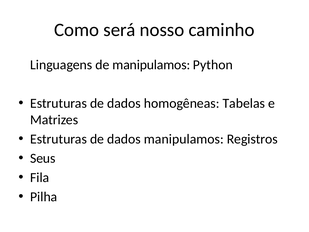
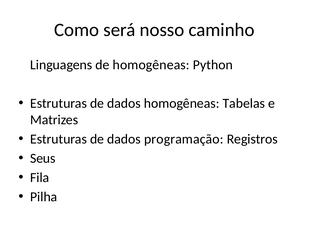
de manipulamos: manipulamos -> homogêneas
dados manipulamos: manipulamos -> programação
